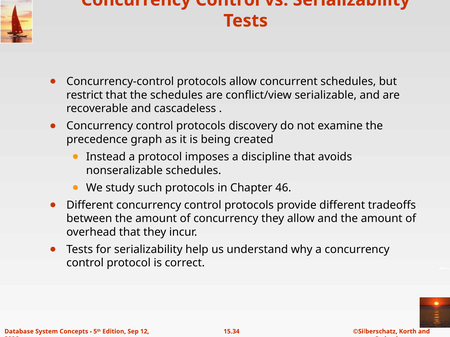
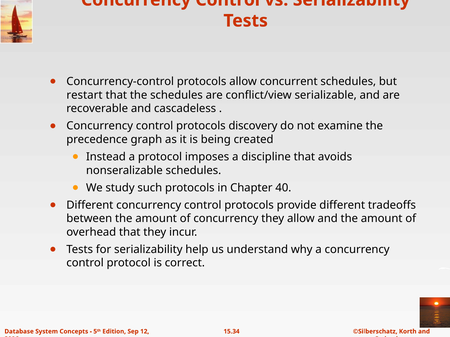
restrict: restrict -> restart
46: 46 -> 40
